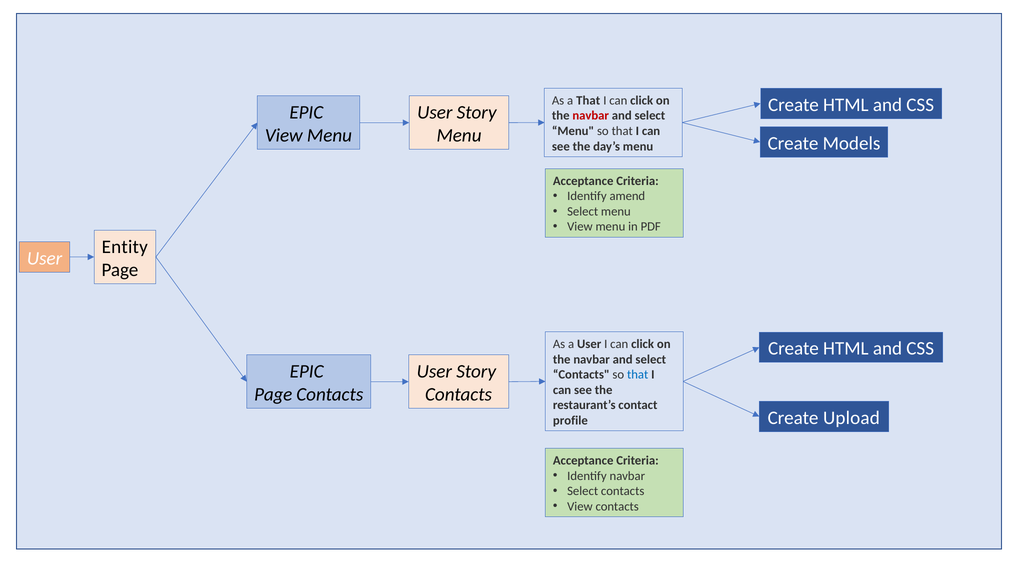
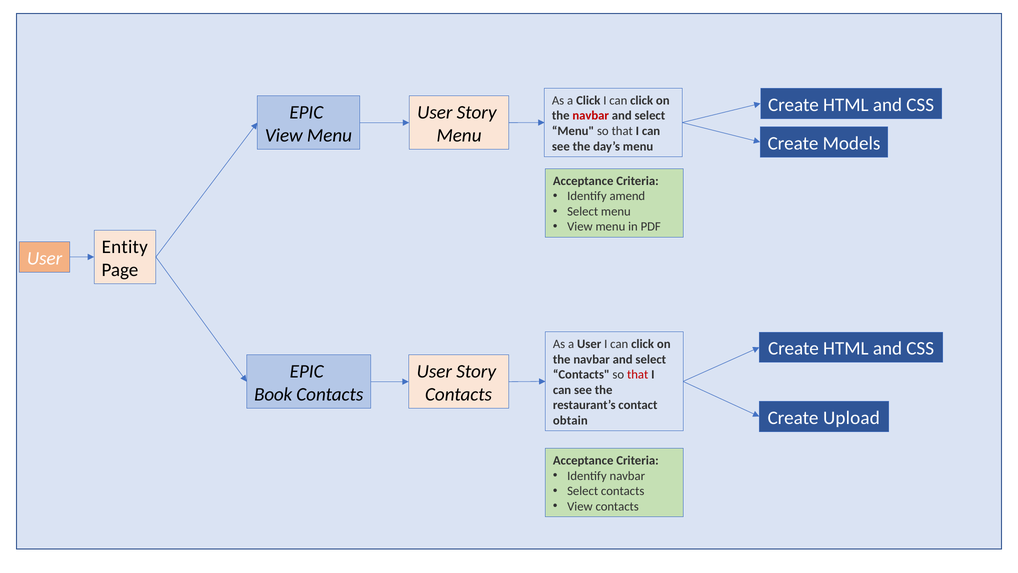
a That: That -> Click
that at (638, 374) colour: blue -> red
Page at (273, 394): Page -> Book
profile: profile -> obtain
